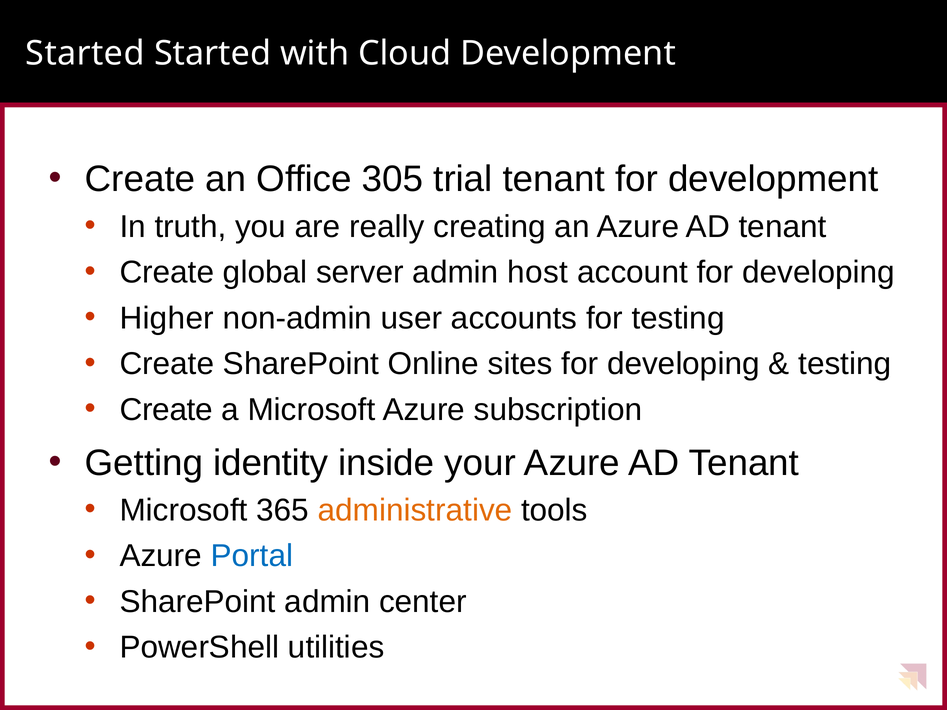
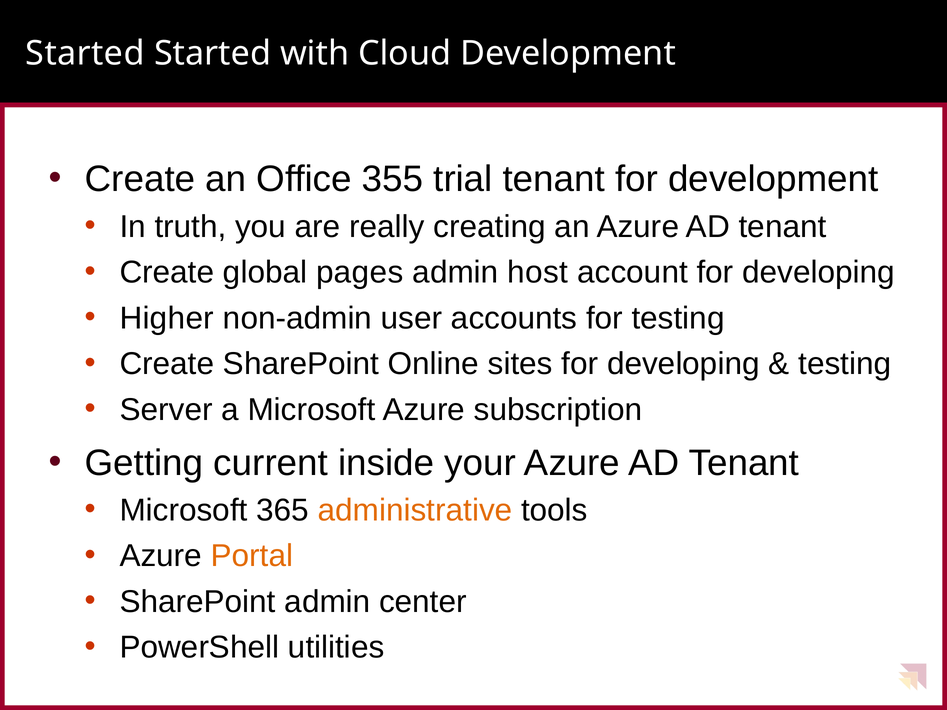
305: 305 -> 355
server: server -> pages
Create at (166, 410): Create -> Server
identity: identity -> current
Portal colour: blue -> orange
